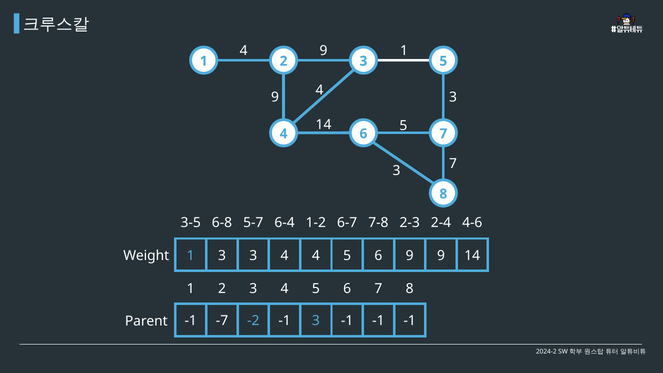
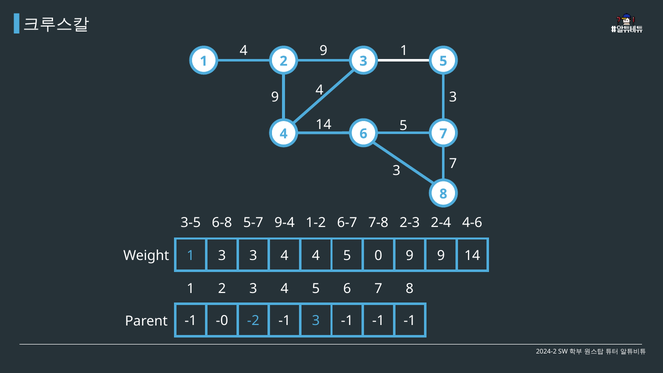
6-4: 6-4 -> 9-4
4 4 5 6: 6 -> 0
-7: -7 -> -0
